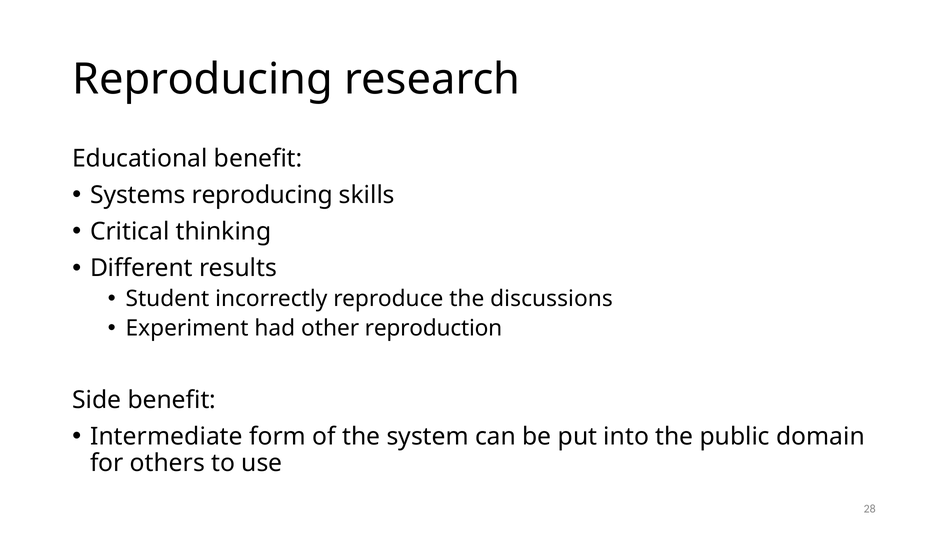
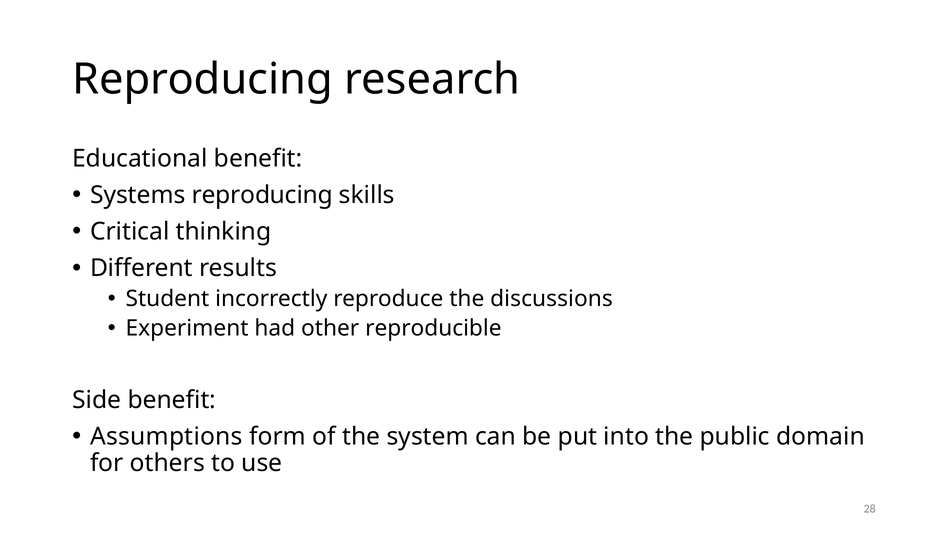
reproduction: reproduction -> reproducible
Intermediate: Intermediate -> Assumptions
